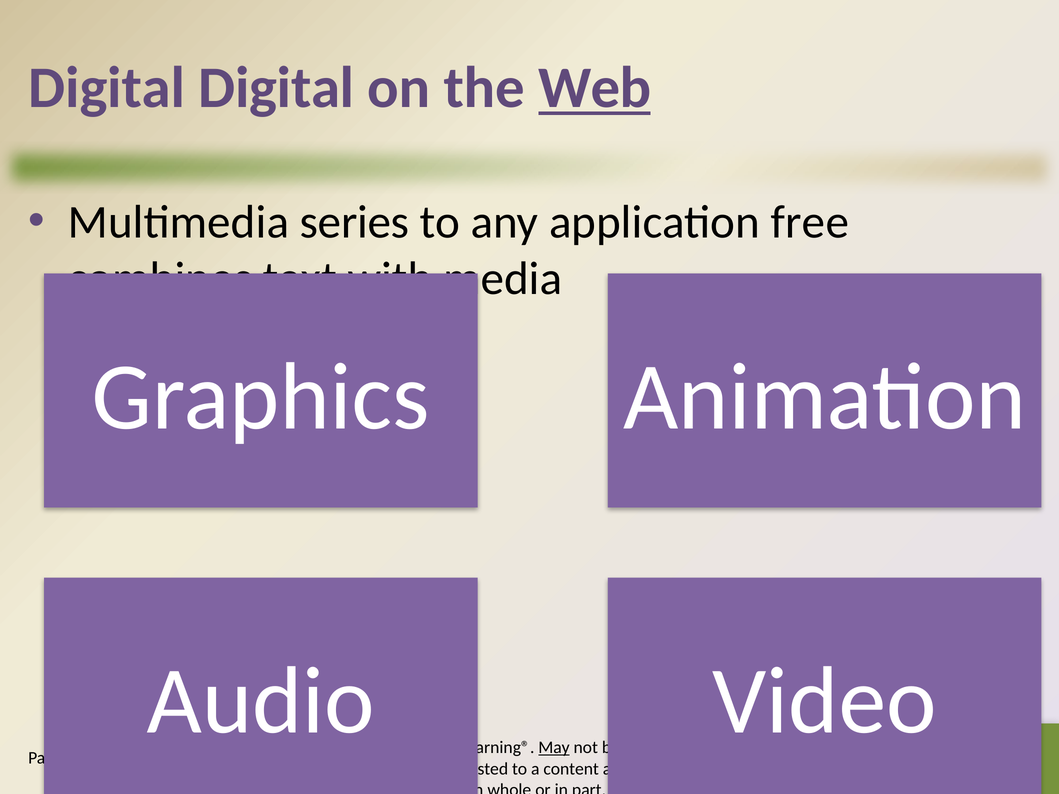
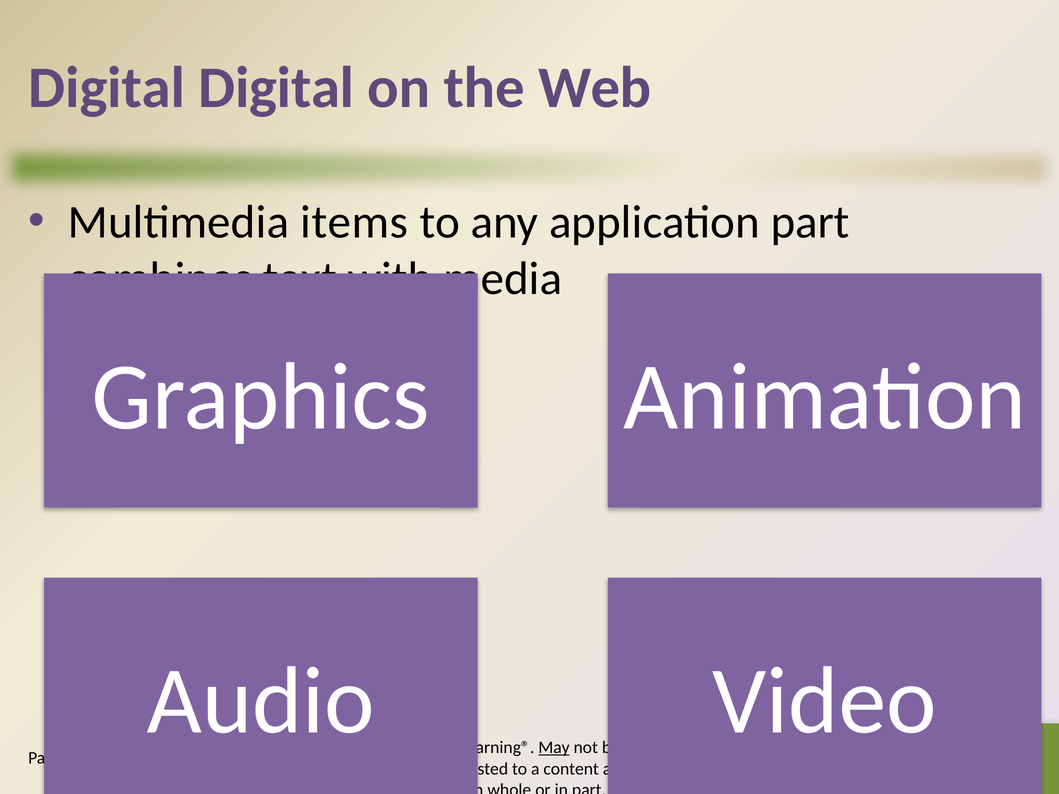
Web underline: present -> none
series: series -> items
application free: free -> part
